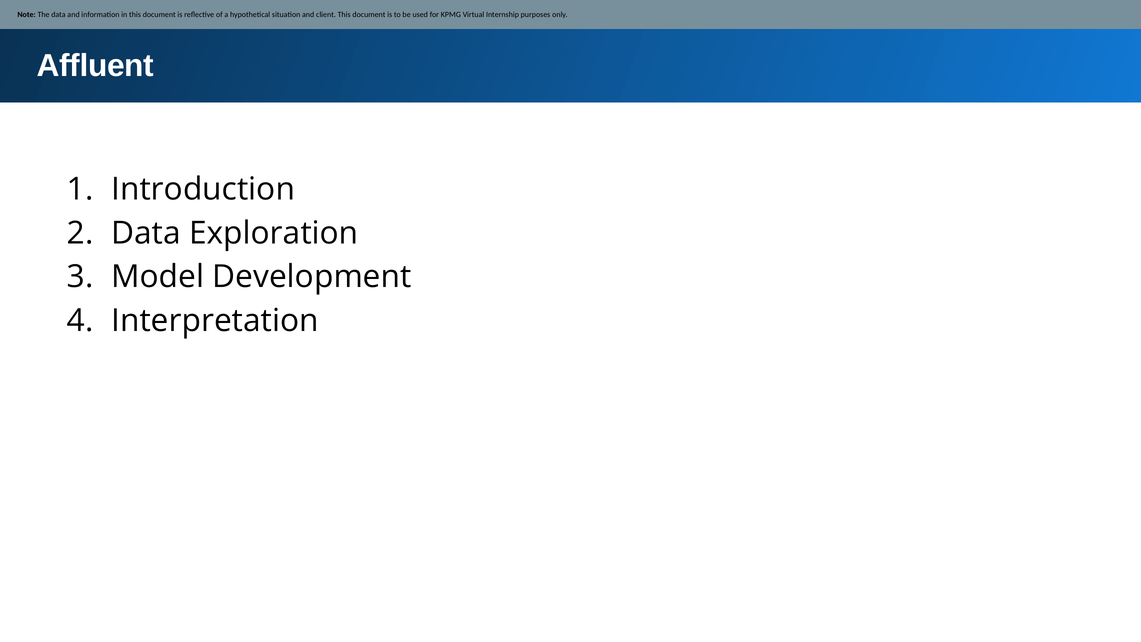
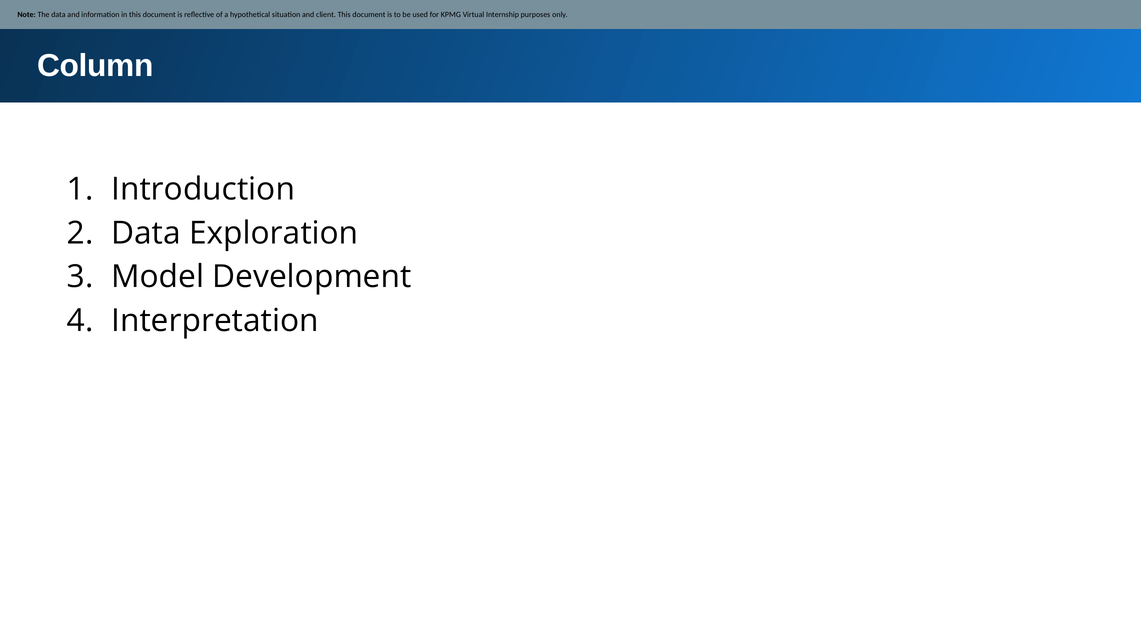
Affluent: Affluent -> Column
